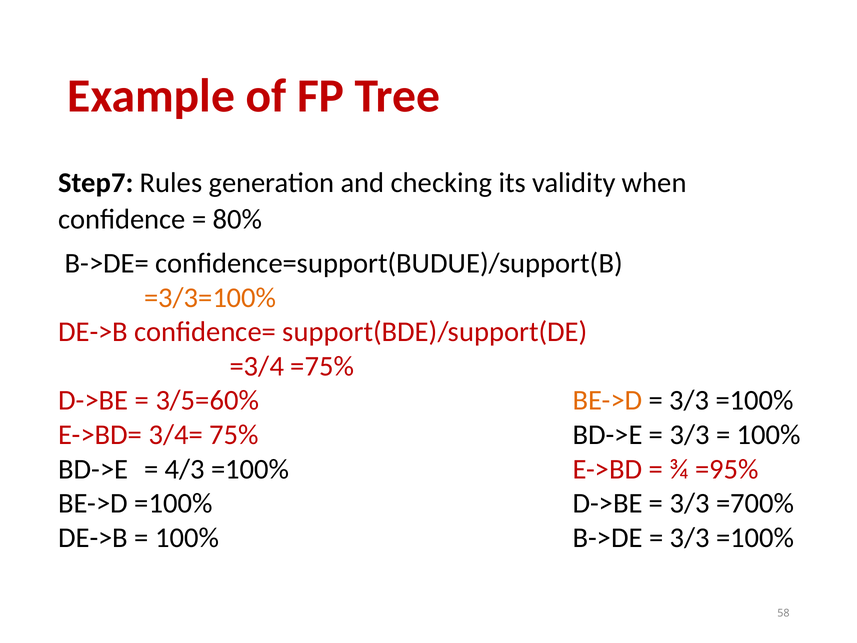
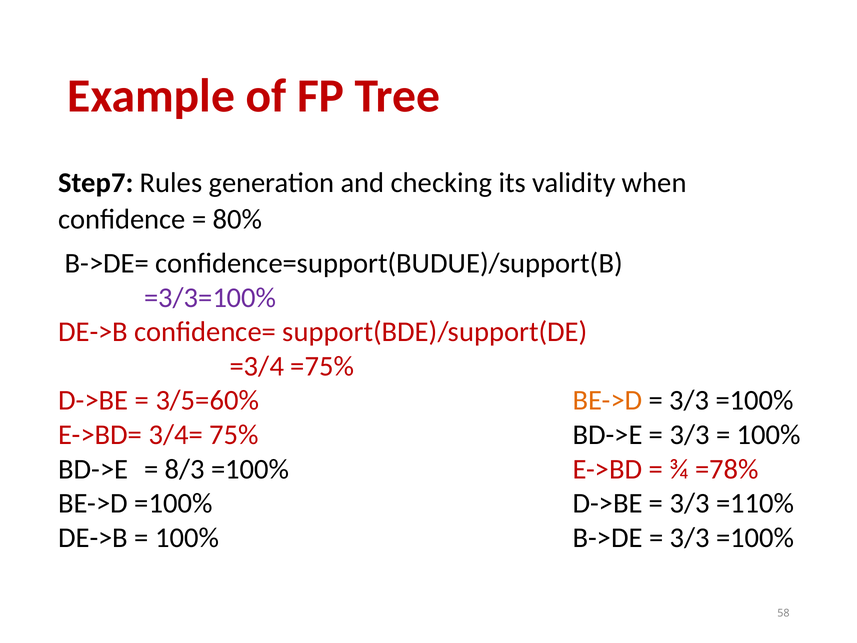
=3/3=100% colour: orange -> purple
4/3: 4/3 -> 8/3
=95%: =95% -> =78%
=700%: =700% -> =110%
